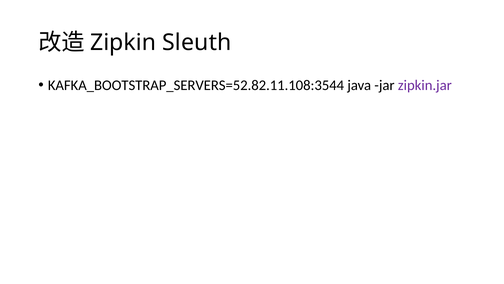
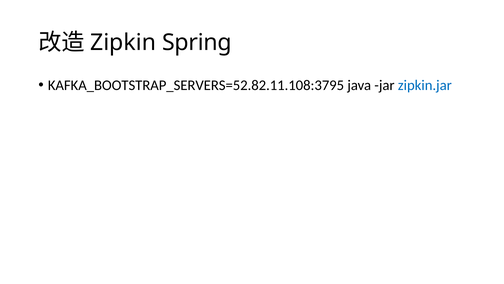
Sleuth: Sleuth -> Spring
KAFKA_BOOTSTRAP_SERVERS=52.82.11.108:3544: KAFKA_BOOTSTRAP_SERVERS=52.82.11.108:3544 -> KAFKA_BOOTSTRAP_SERVERS=52.82.11.108:3795
zipkin.jar colour: purple -> blue
